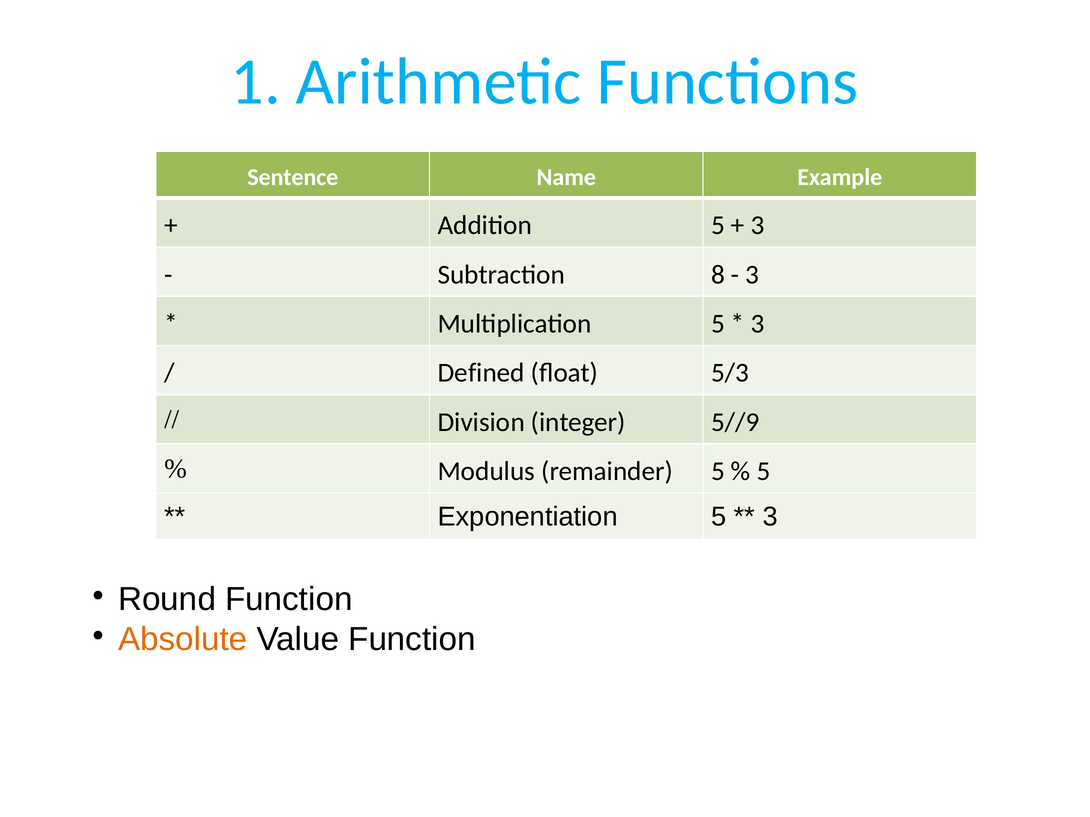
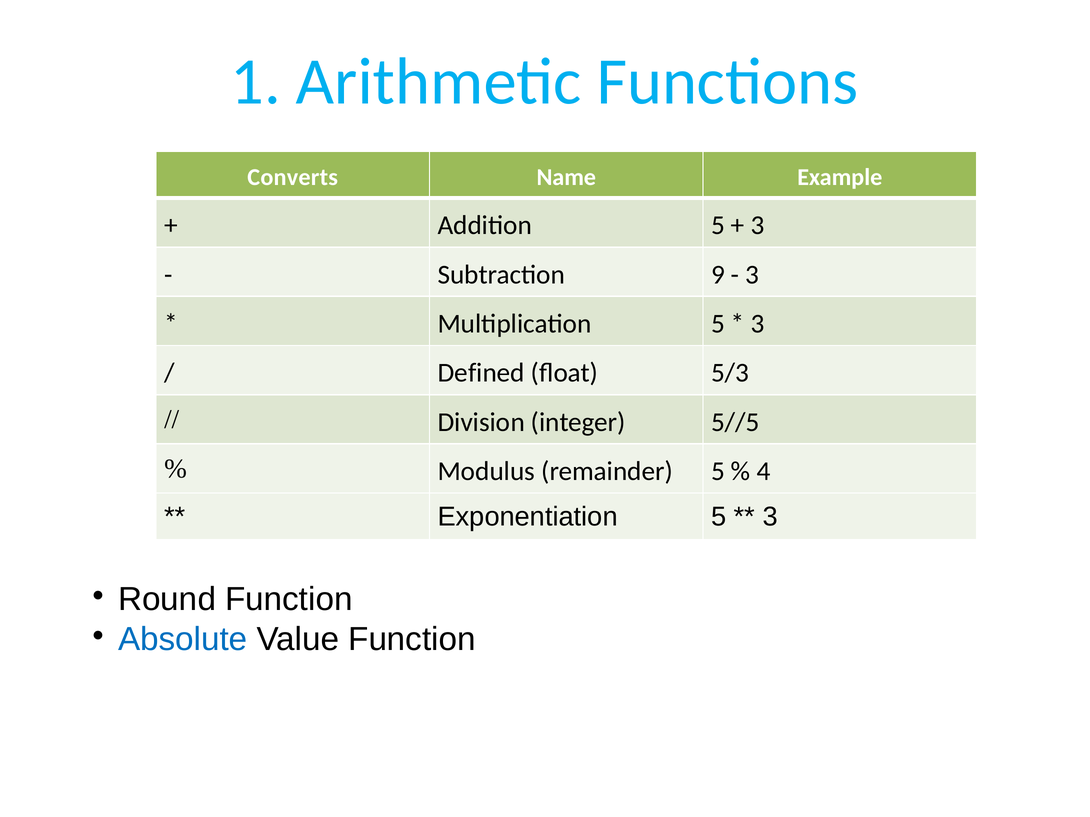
Sentence: Sentence -> Converts
8: 8 -> 9
5//9: 5//9 -> 5//5
5 at (764, 472): 5 -> 4
Absolute colour: orange -> blue
